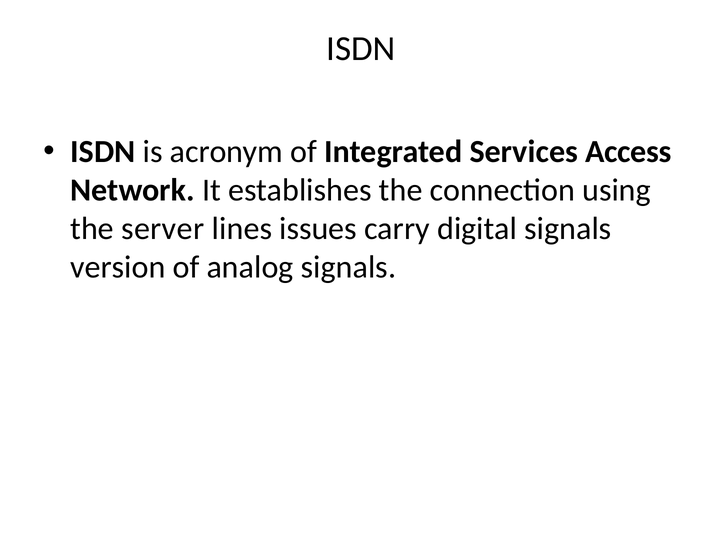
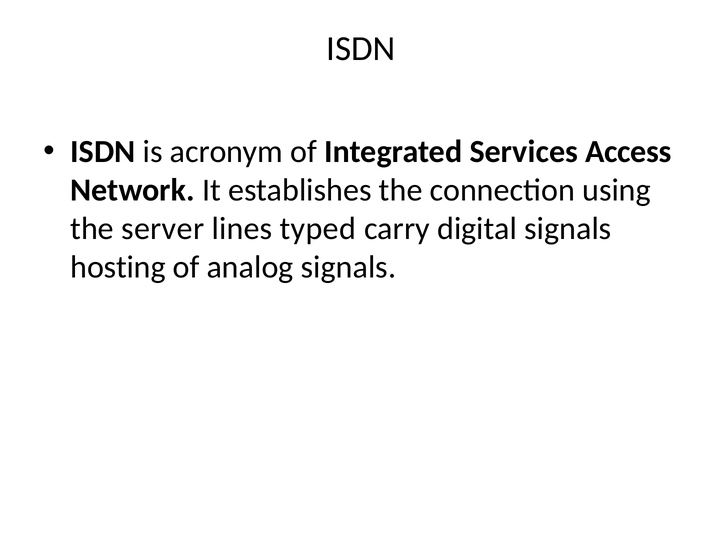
issues: issues -> typed
version: version -> hosting
